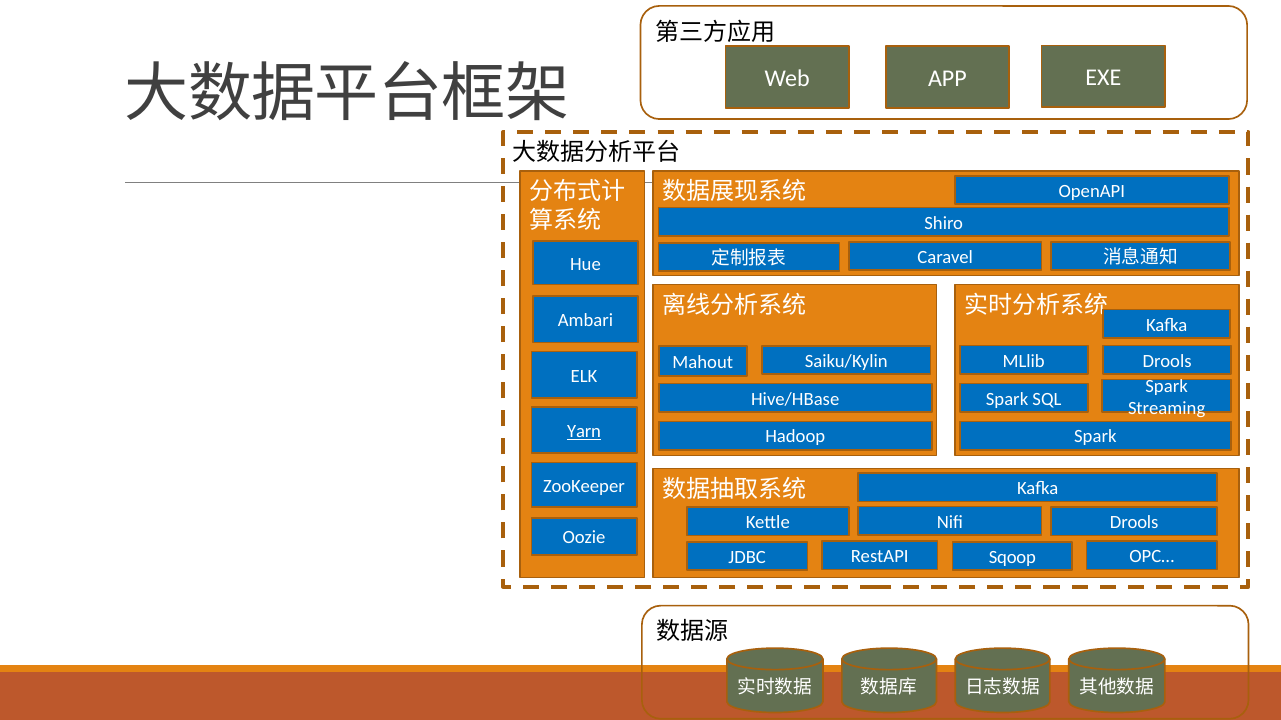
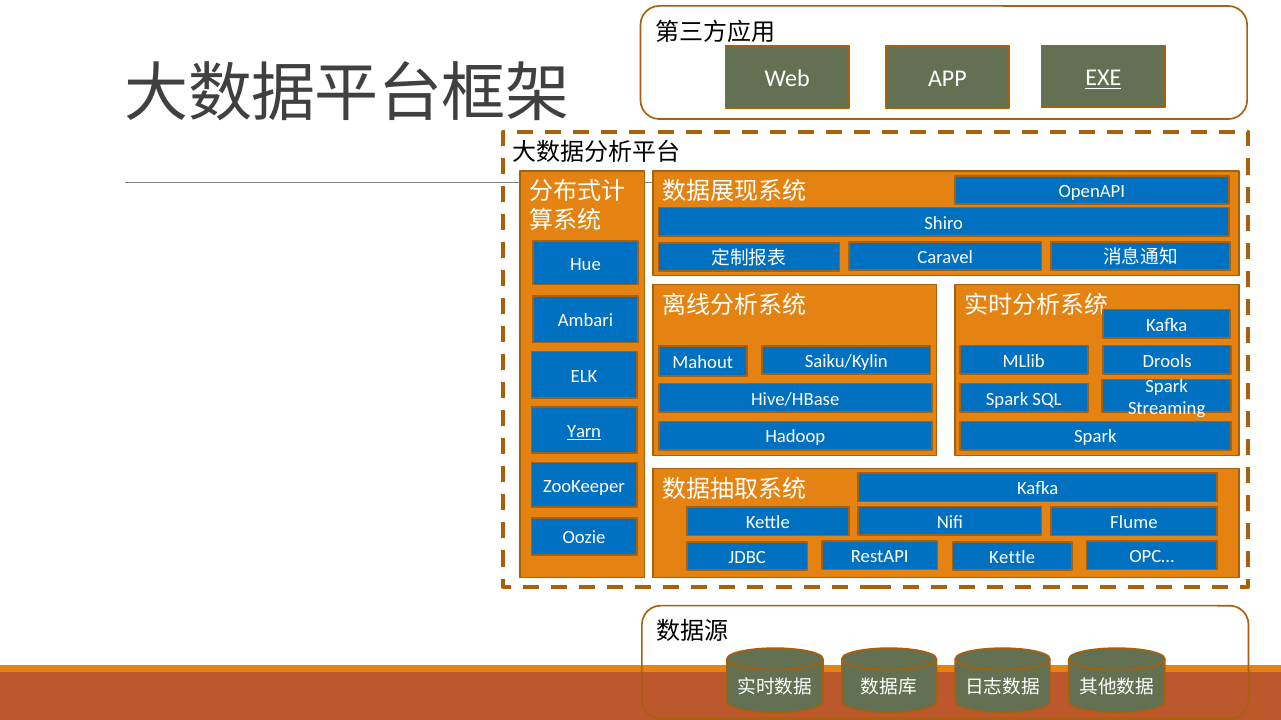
EXE underline: none -> present
Drools at (1134, 523): Drools -> Flume
JDBC Sqoop: Sqoop -> Kettle
